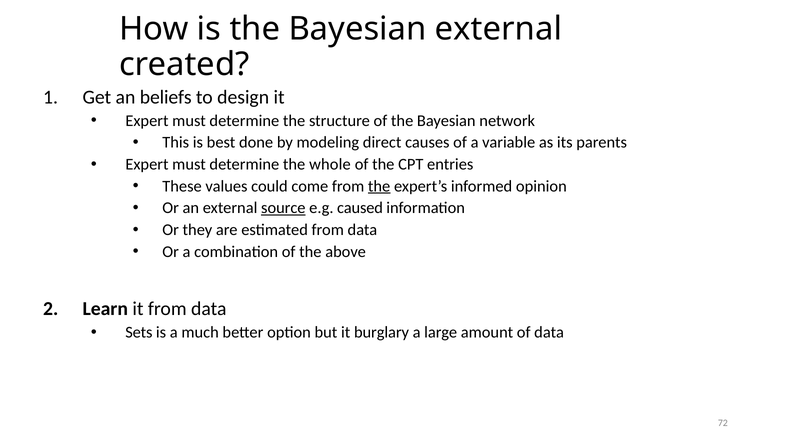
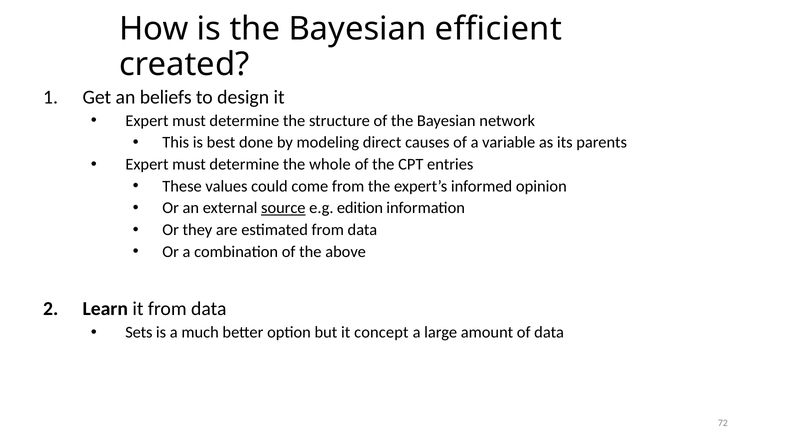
Bayesian external: external -> efficient
the at (379, 186) underline: present -> none
caused: caused -> edition
burglary: burglary -> concept
